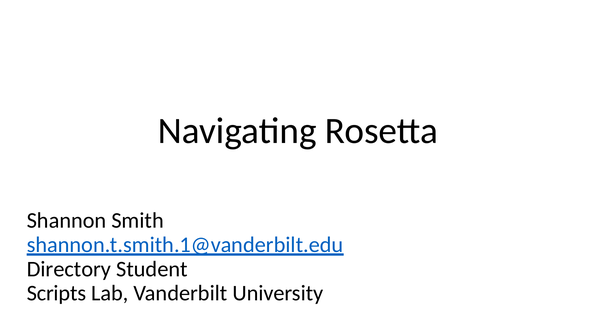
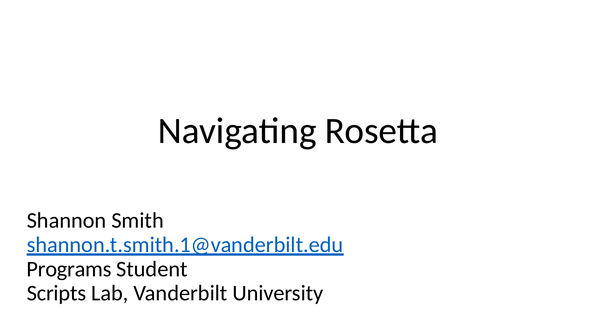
Directory: Directory -> Programs
